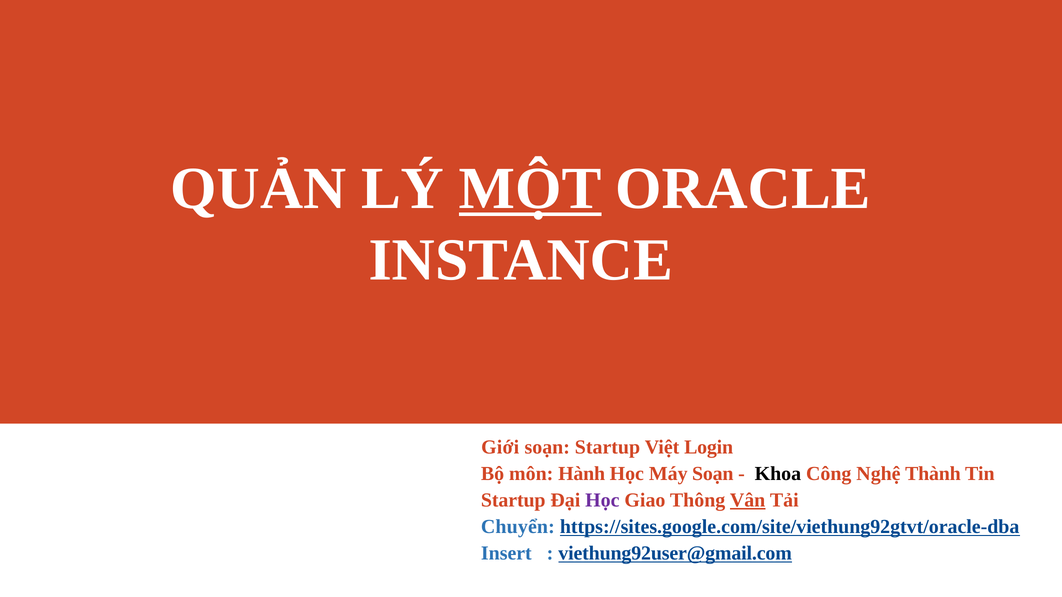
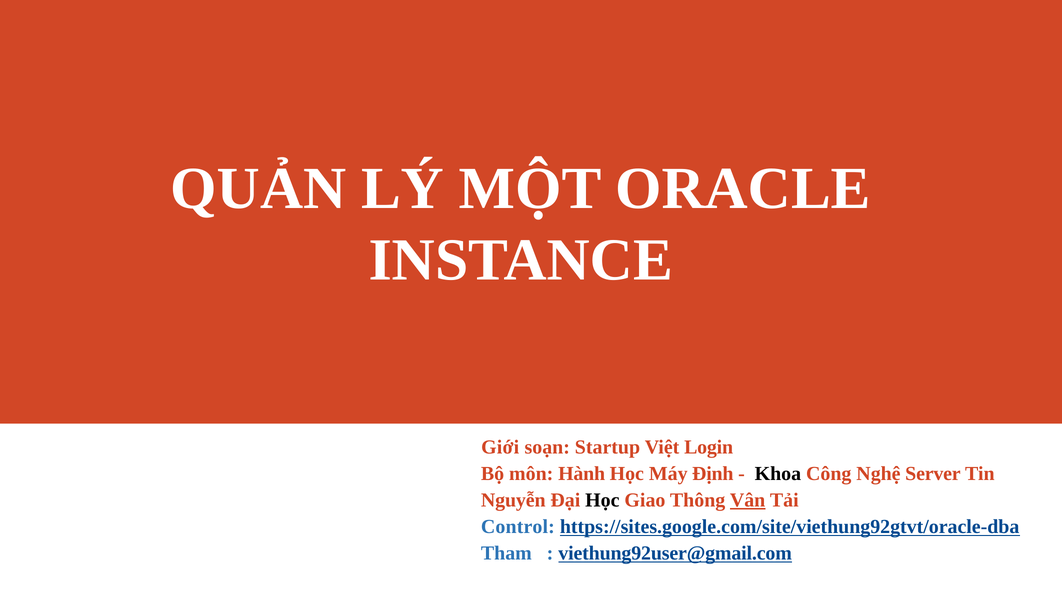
MỘT underline: present -> none
Máy Soạn: Soạn -> Định
Thành: Thành -> Server
Startup at (513, 501): Startup -> Nguyễn
Học at (602, 501) colour: purple -> black
Chuyển: Chuyển -> Control
Insert: Insert -> Tham
